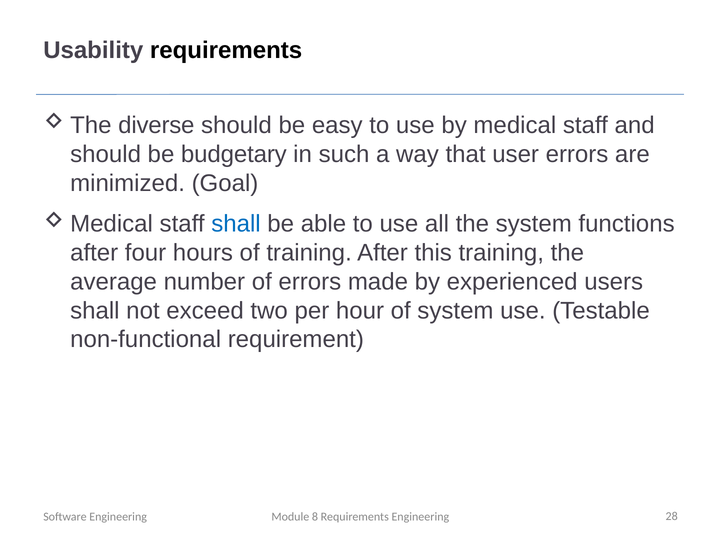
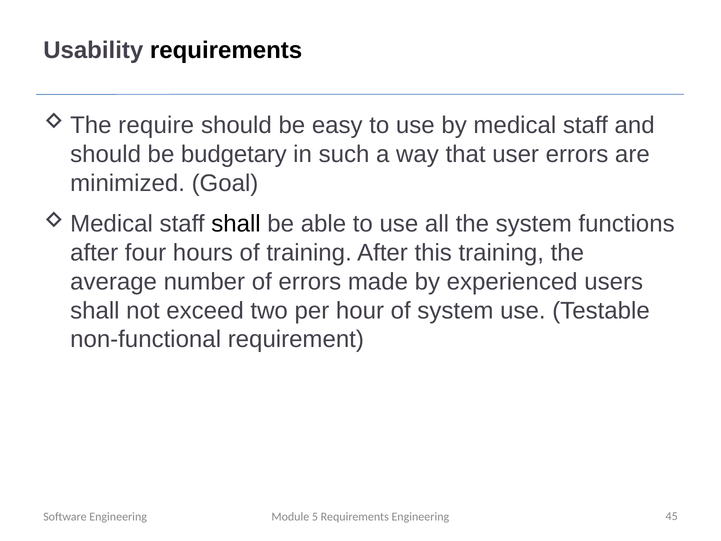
diverse: diverse -> require
shall at (236, 224) colour: blue -> black
8: 8 -> 5
28: 28 -> 45
